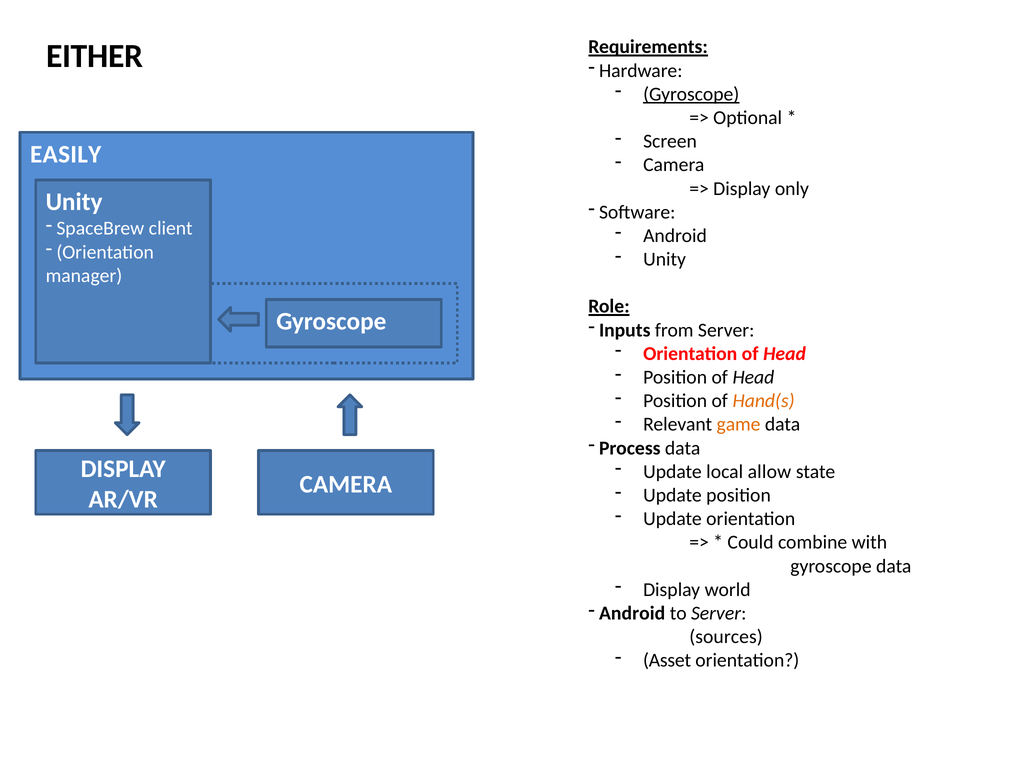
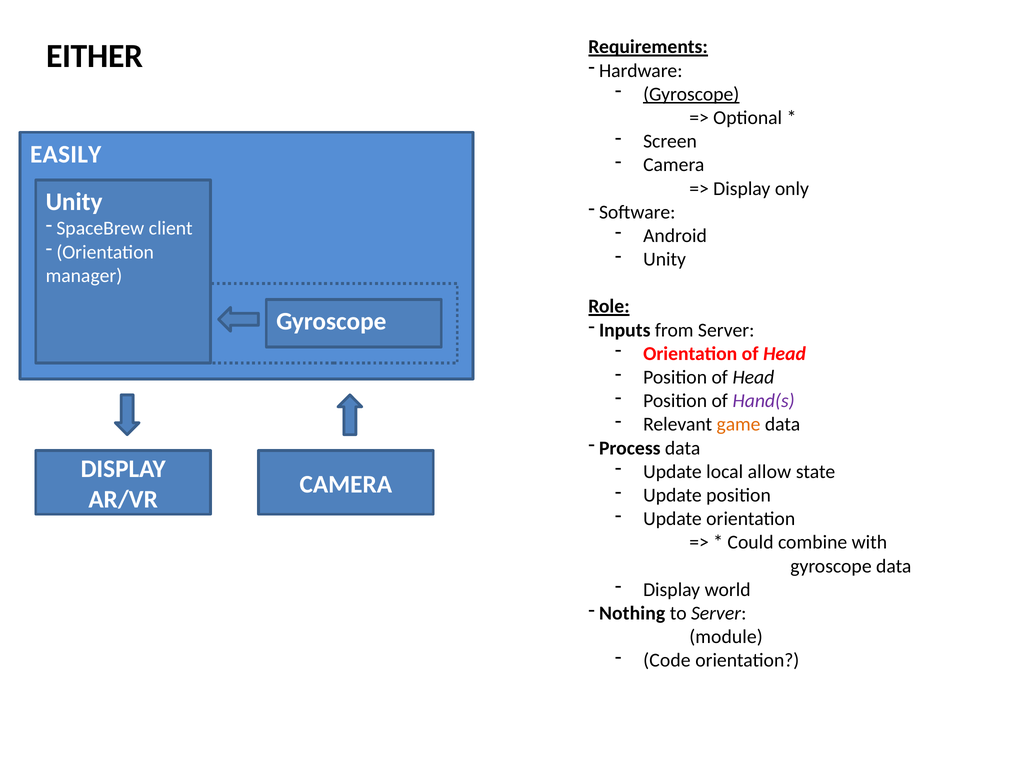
Hand(s colour: orange -> purple
Android at (632, 613): Android -> Nothing
sources: sources -> module
Asset: Asset -> Code
